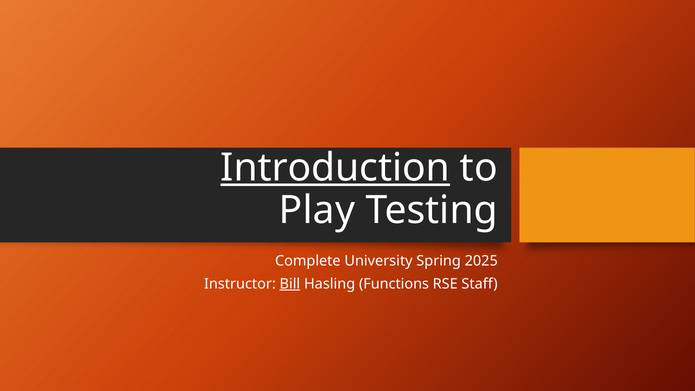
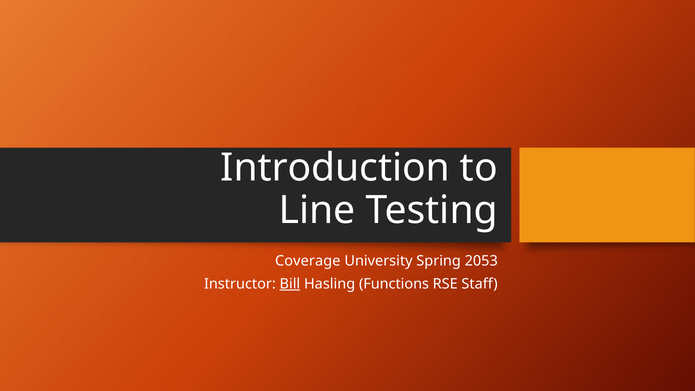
Introduction underline: present -> none
Play: Play -> Line
Complete: Complete -> Coverage
2025: 2025 -> 2053
